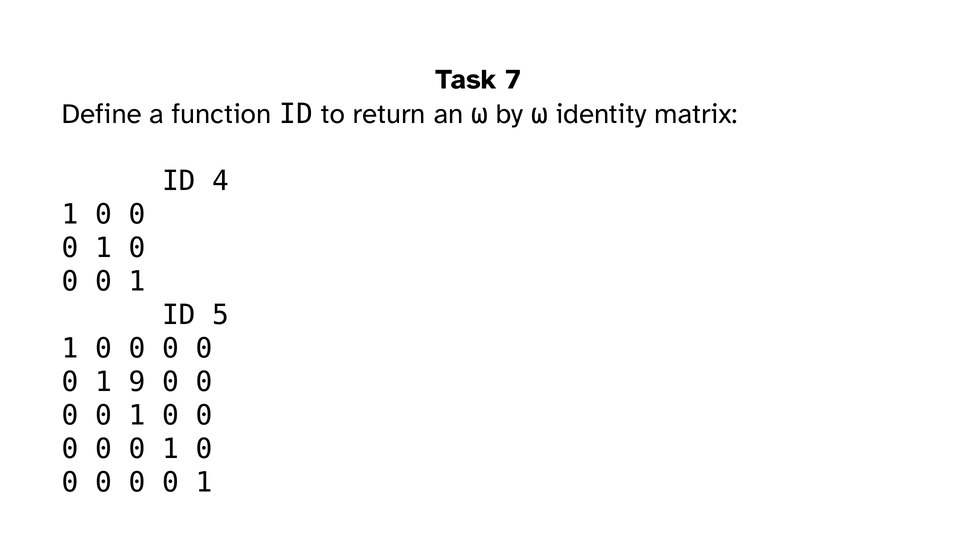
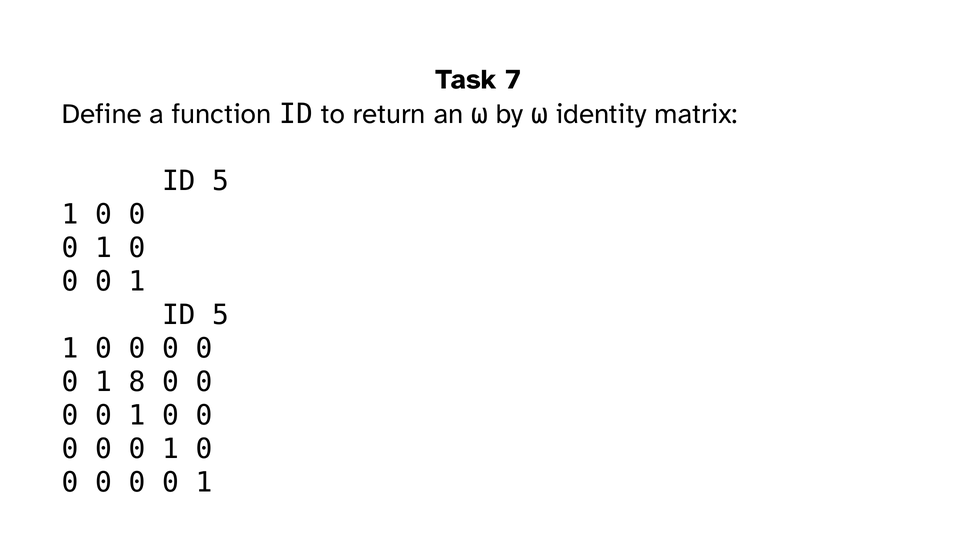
4 at (221, 181): 4 -> 5
9: 9 -> 8
